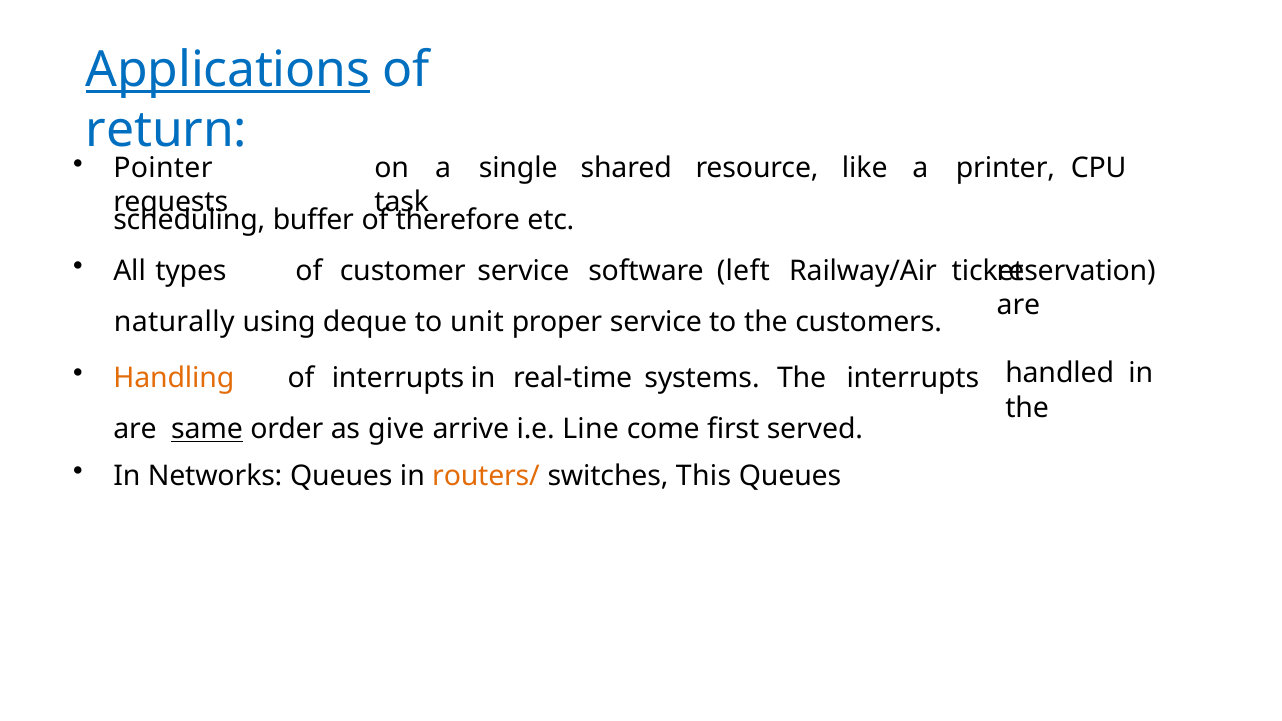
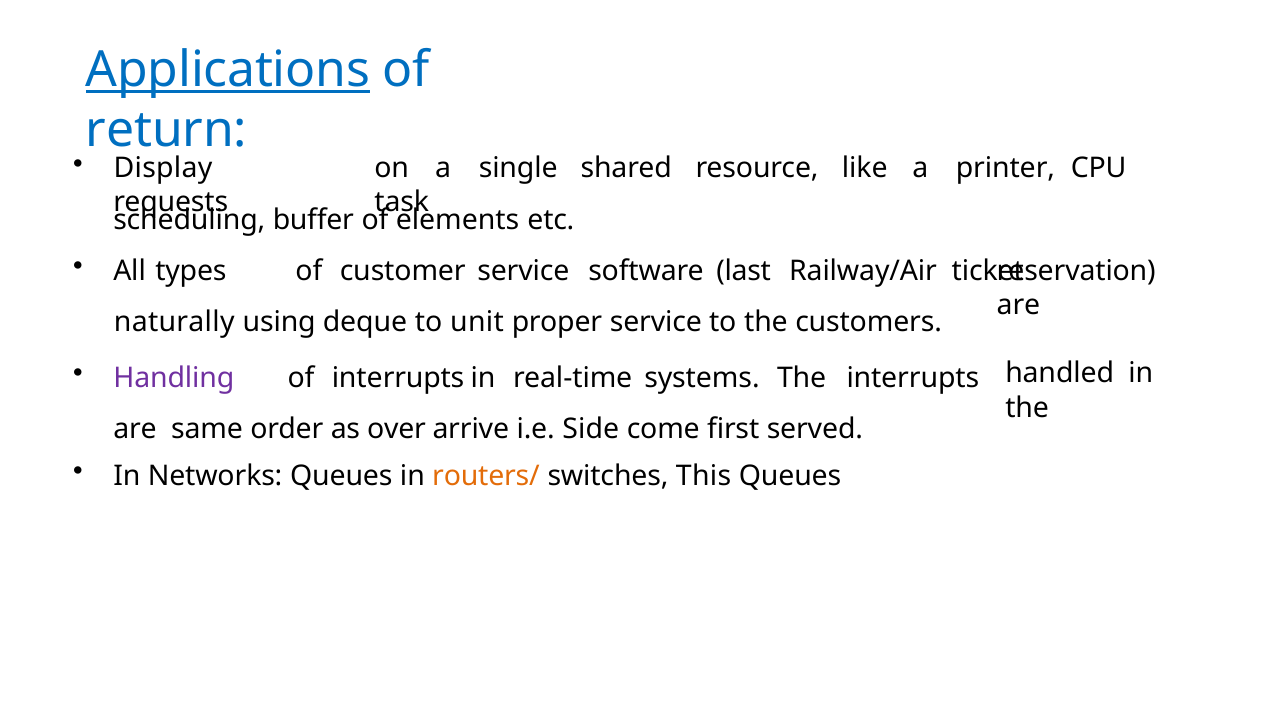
Pointer: Pointer -> Display
therefore: therefore -> elements
left: left -> last
Handling colour: orange -> purple
same underline: present -> none
give: give -> over
Line: Line -> Side
